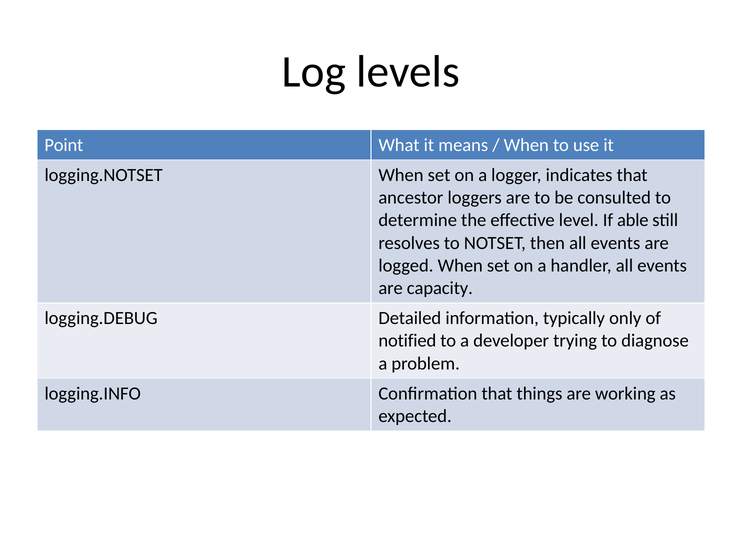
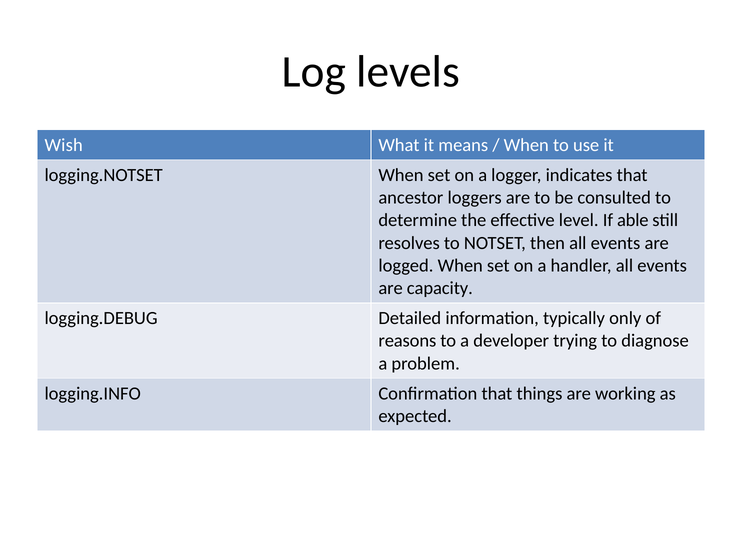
Point: Point -> Wish
notified: notified -> reasons
